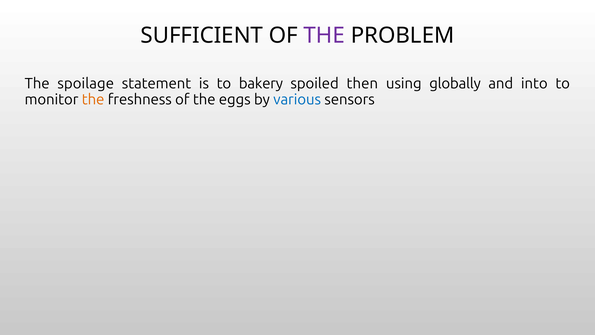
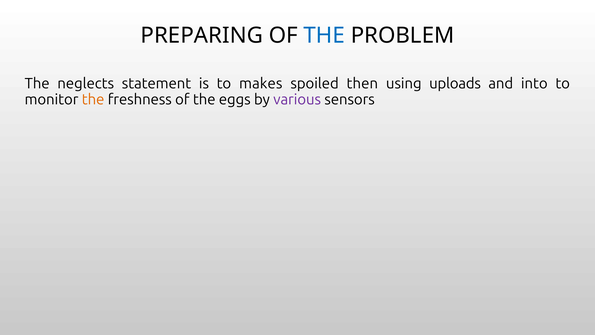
SUFFICIENT: SUFFICIENT -> PREPARING
THE at (324, 35) colour: purple -> blue
spoilage: spoilage -> neglects
bakery: bakery -> makes
globally: globally -> uploads
various colour: blue -> purple
